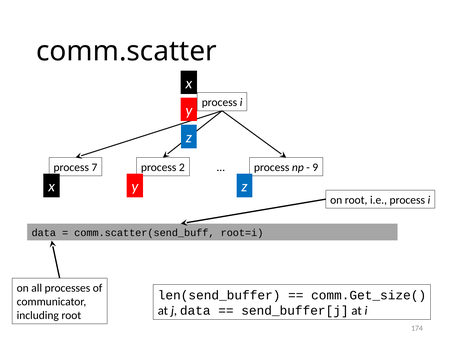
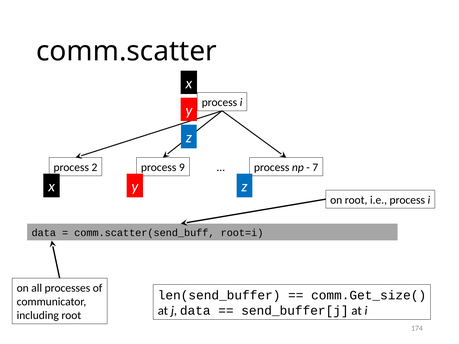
7: 7 -> 2
2: 2 -> 9
9: 9 -> 7
